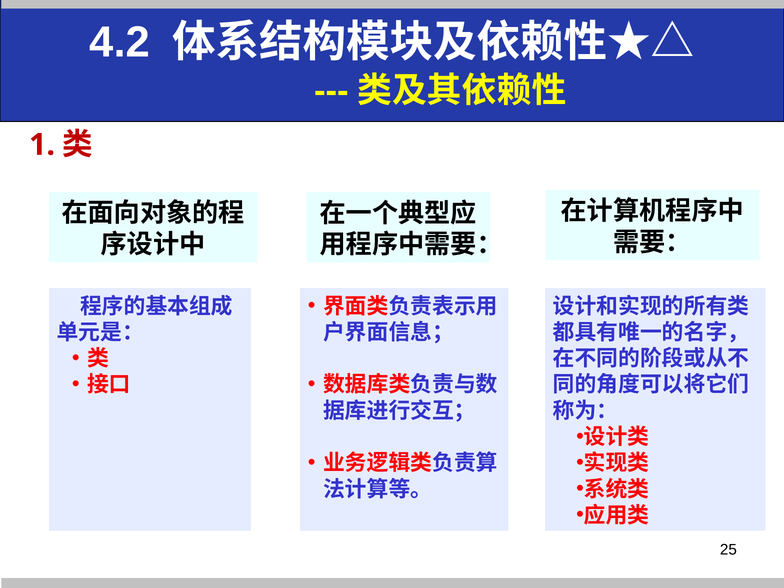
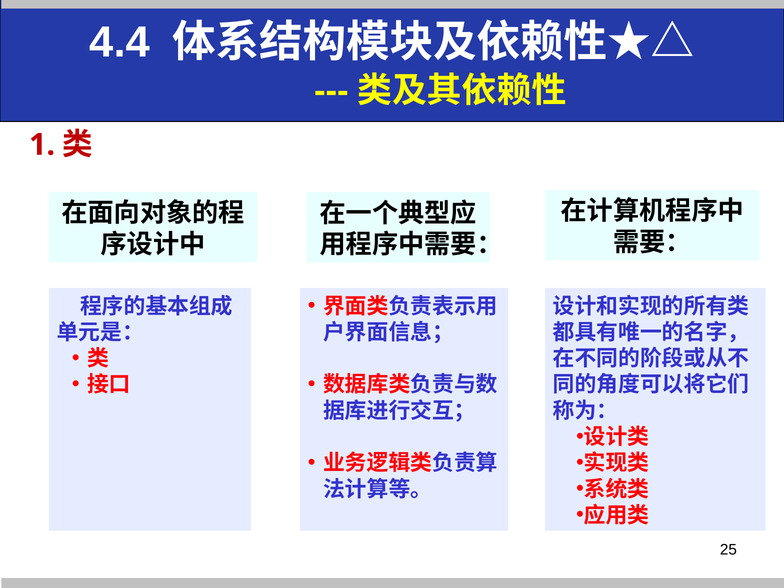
4.2: 4.2 -> 4.4
